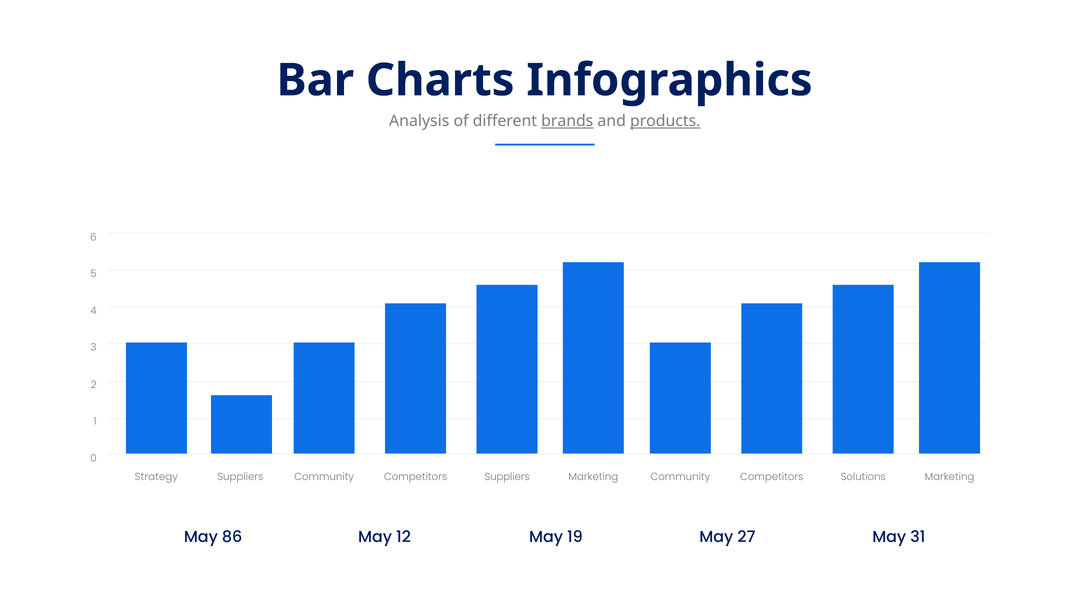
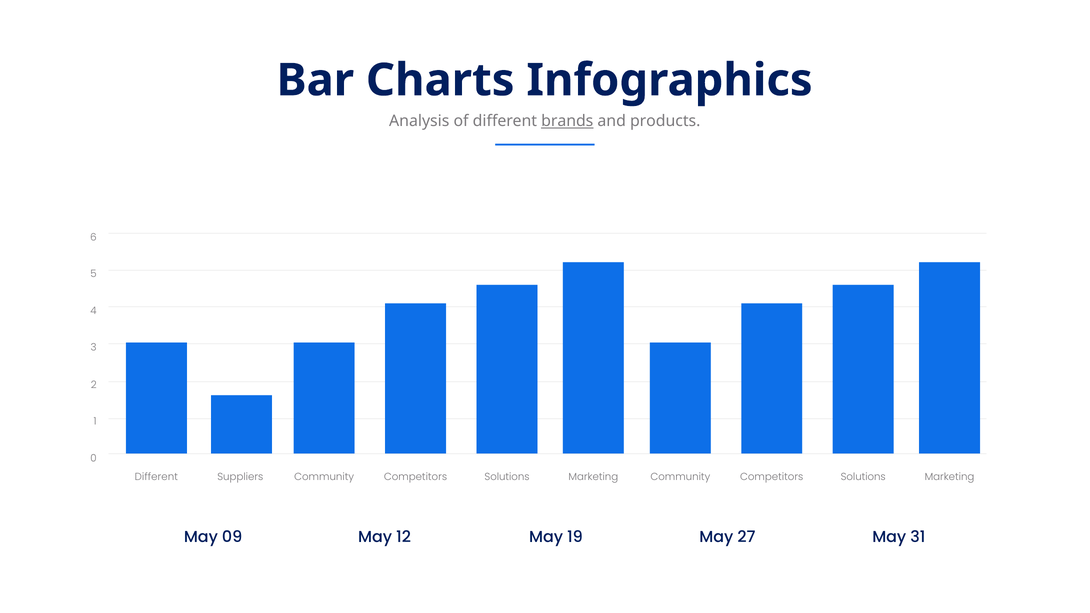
products underline: present -> none
Strategy at (156, 477): Strategy -> Different
Suppliers Community Competitors Suppliers: Suppliers -> Solutions
86: 86 -> 09
